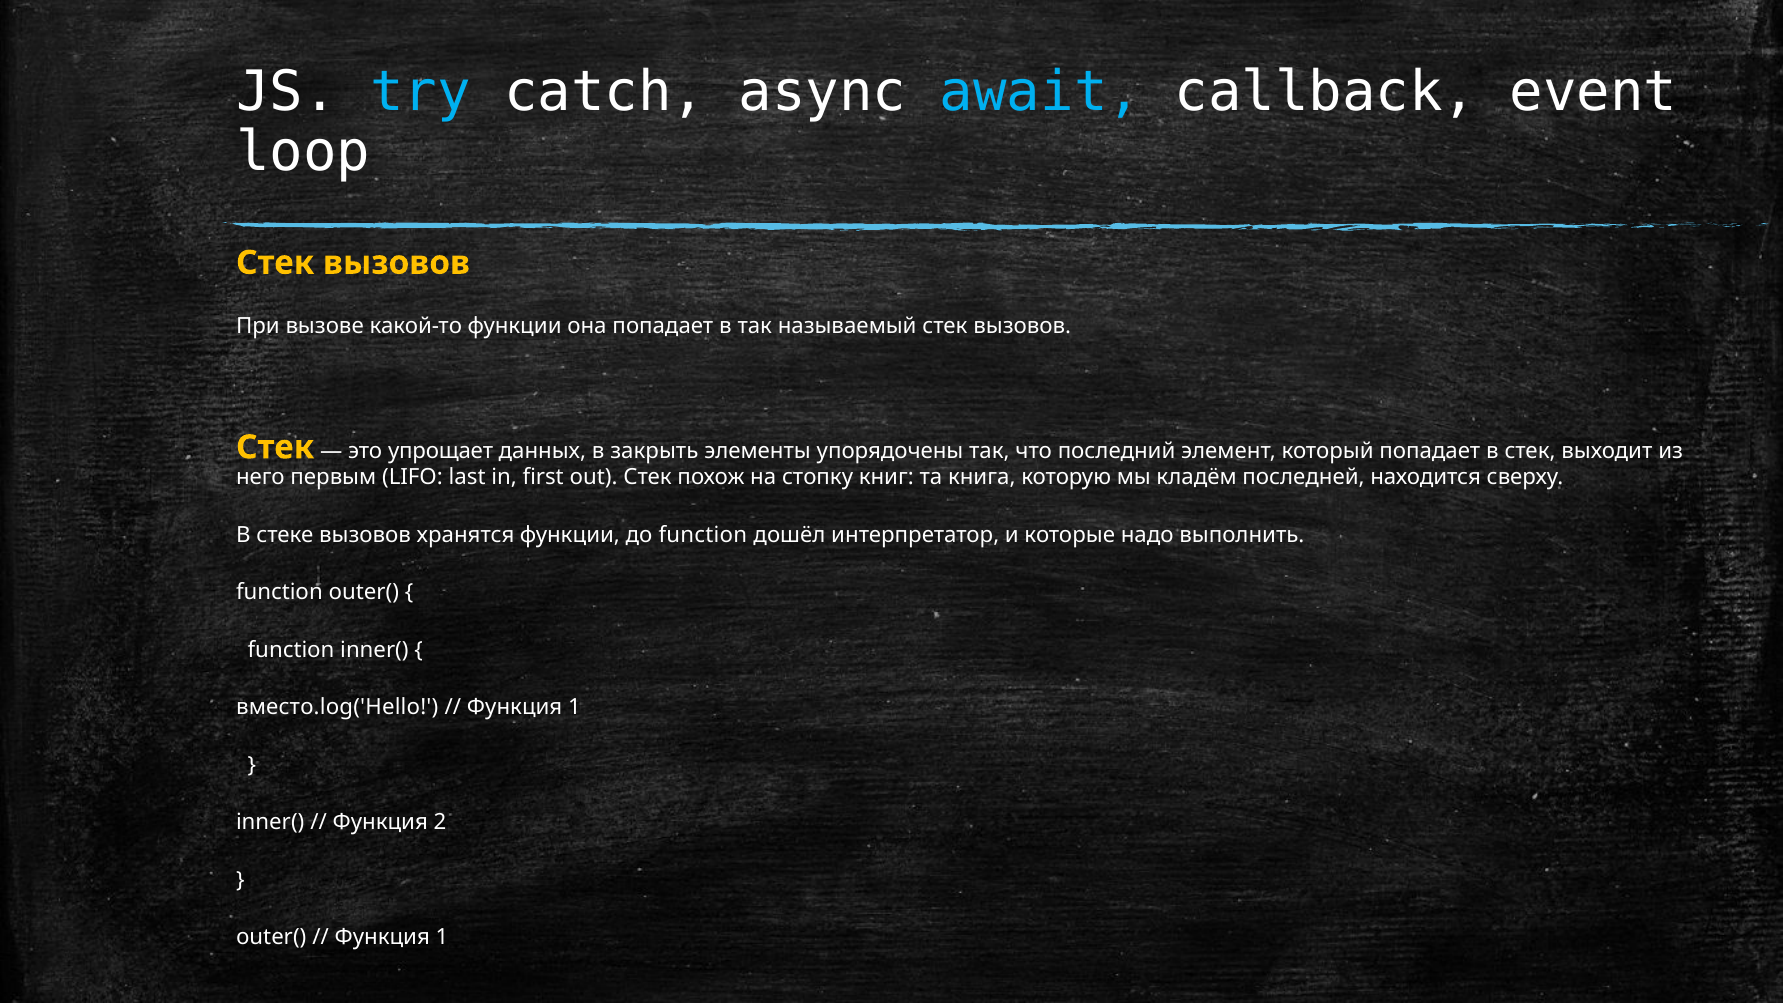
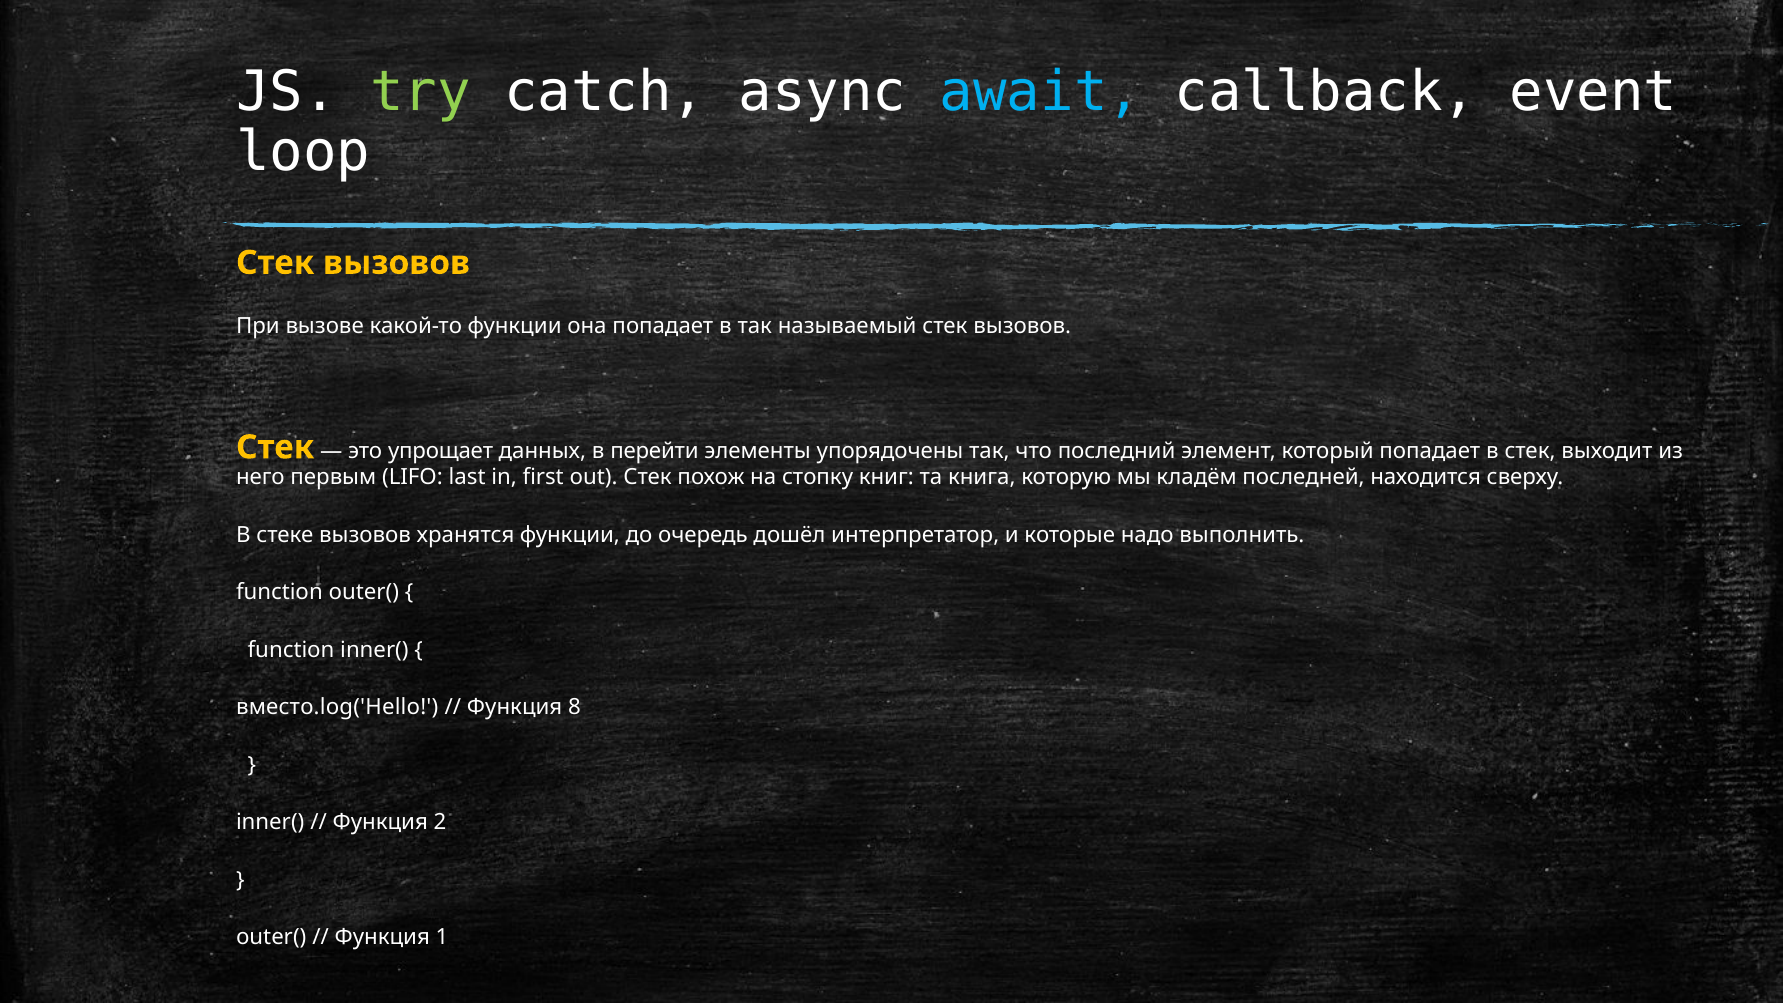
try colour: light blue -> light green
закрыть: закрыть -> перейти
до function: function -> очередь
1 at (574, 708): 1 -> 8
